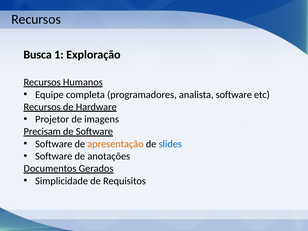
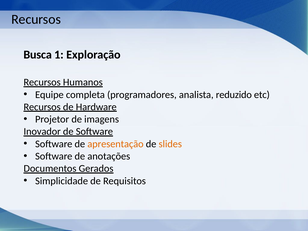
analista software: software -> reduzido
Precisam: Precisam -> Inovador
slides colour: blue -> orange
